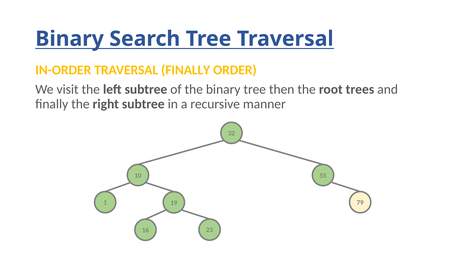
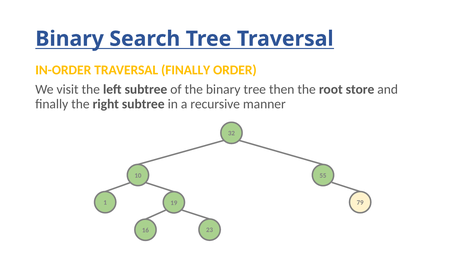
trees: trees -> store
